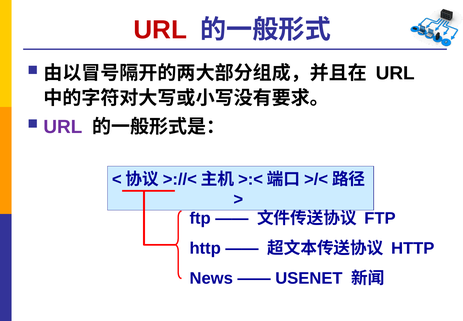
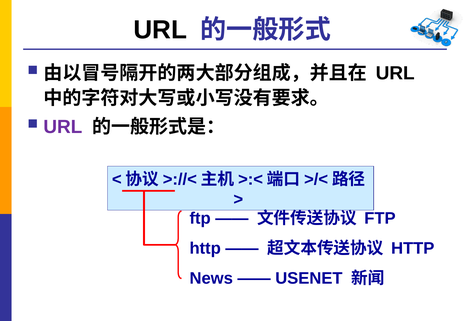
URL at (160, 30) colour: red -> black
